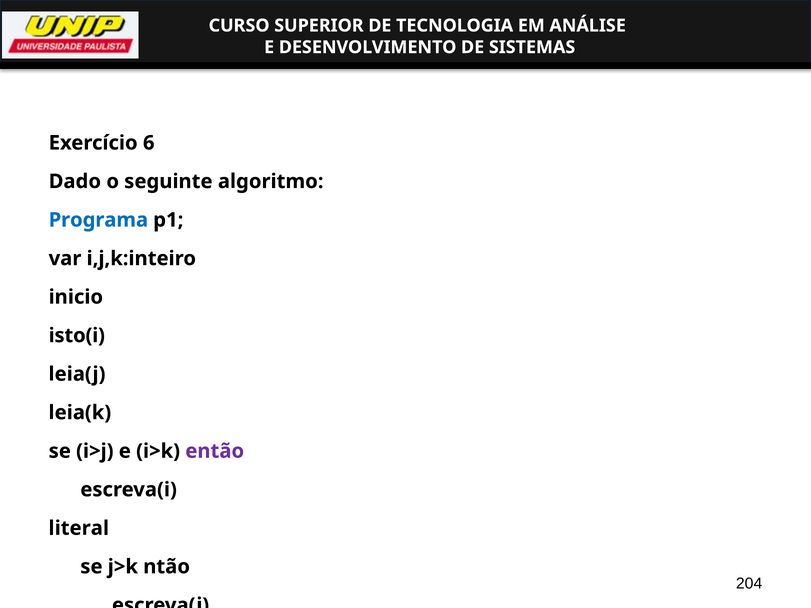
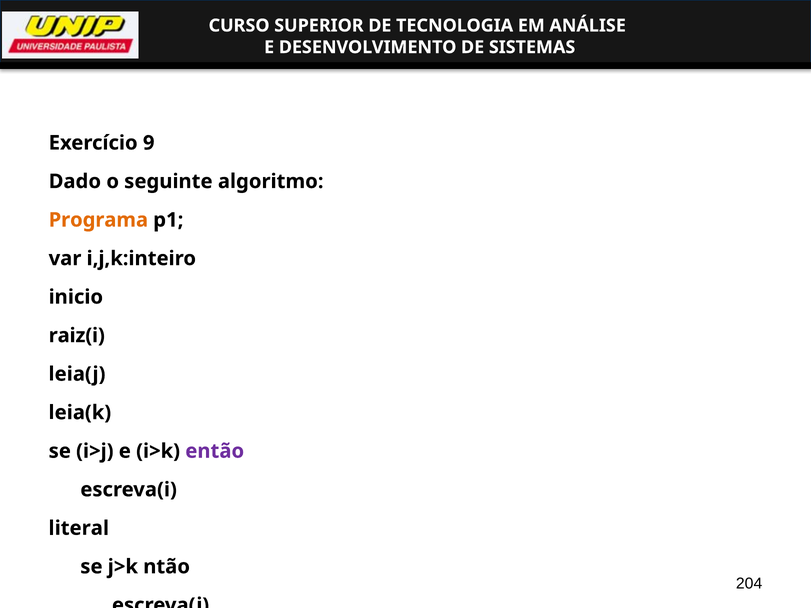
6: 6 -> 9
Programa colour: blue -> orange
isto(i: isto(i -> raiz(i
